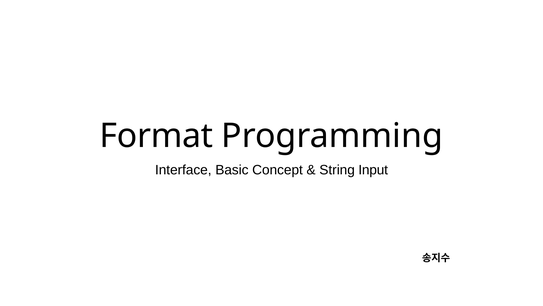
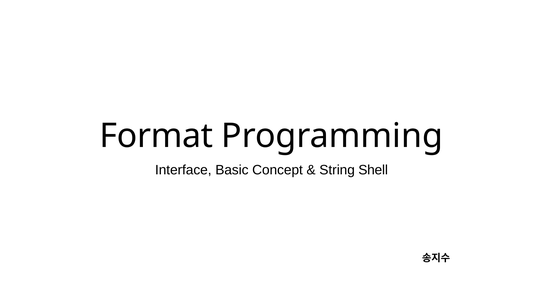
Input: Input -> Shell
